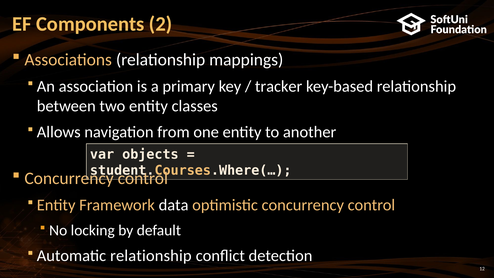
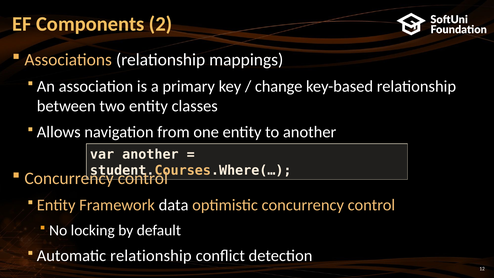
tracker: tracker -> change
var objects: objects -> another
